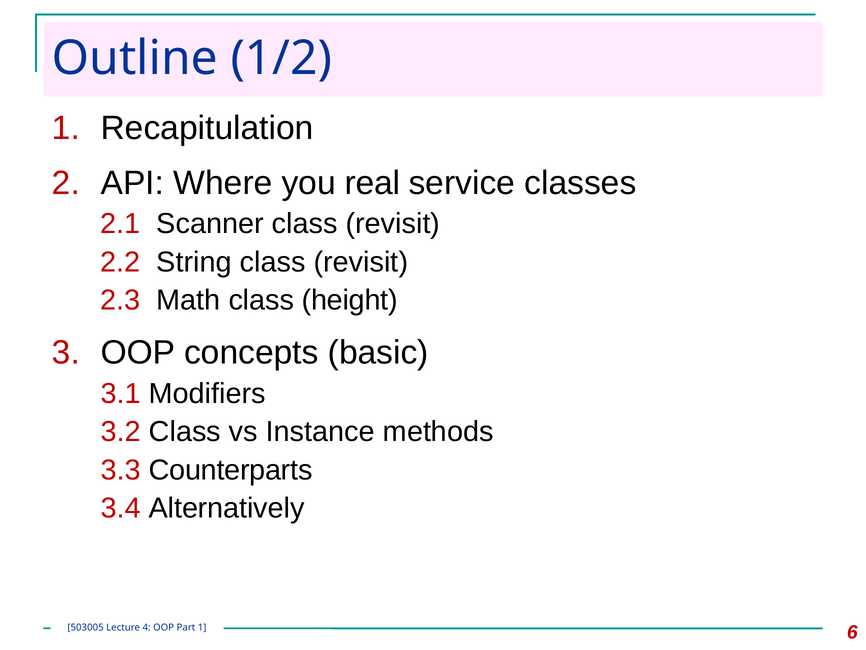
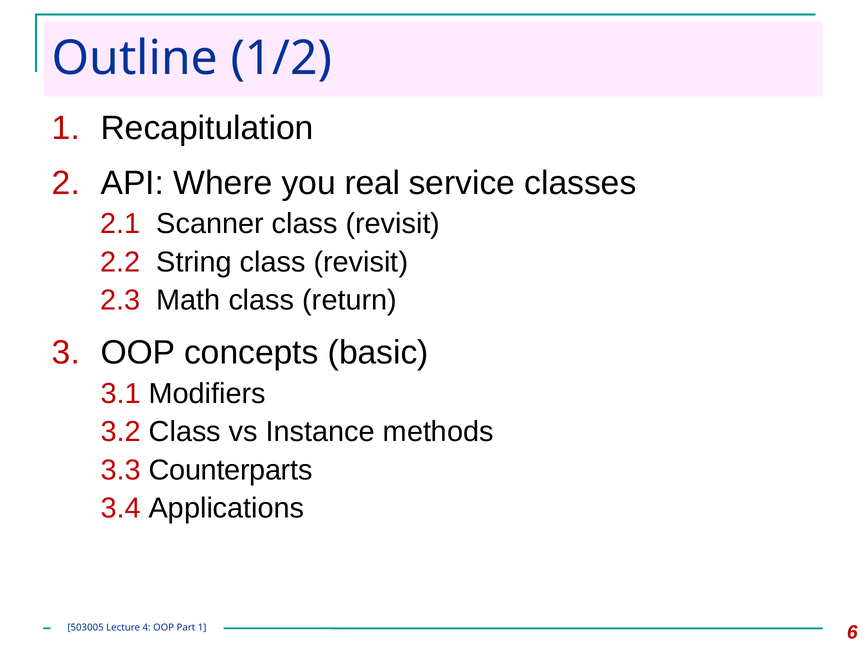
height: height -> return
Alternatively: Alternatively -> Applications
